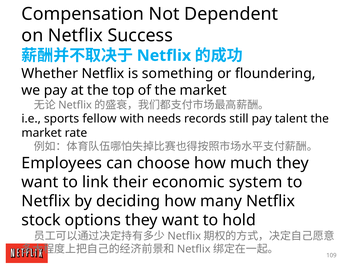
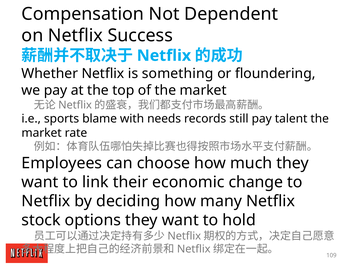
fellow: fellow -> blame
system: system -> change
